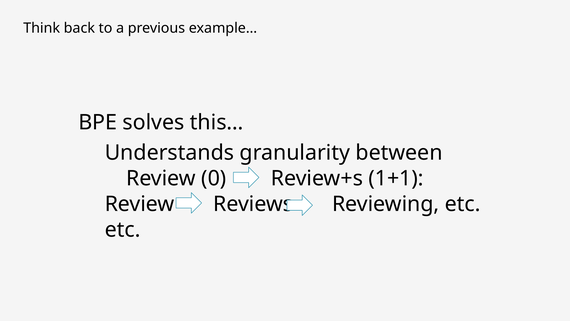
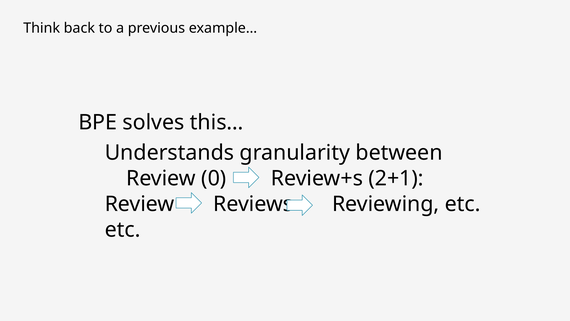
1+1: 1+1 -> 2+1
